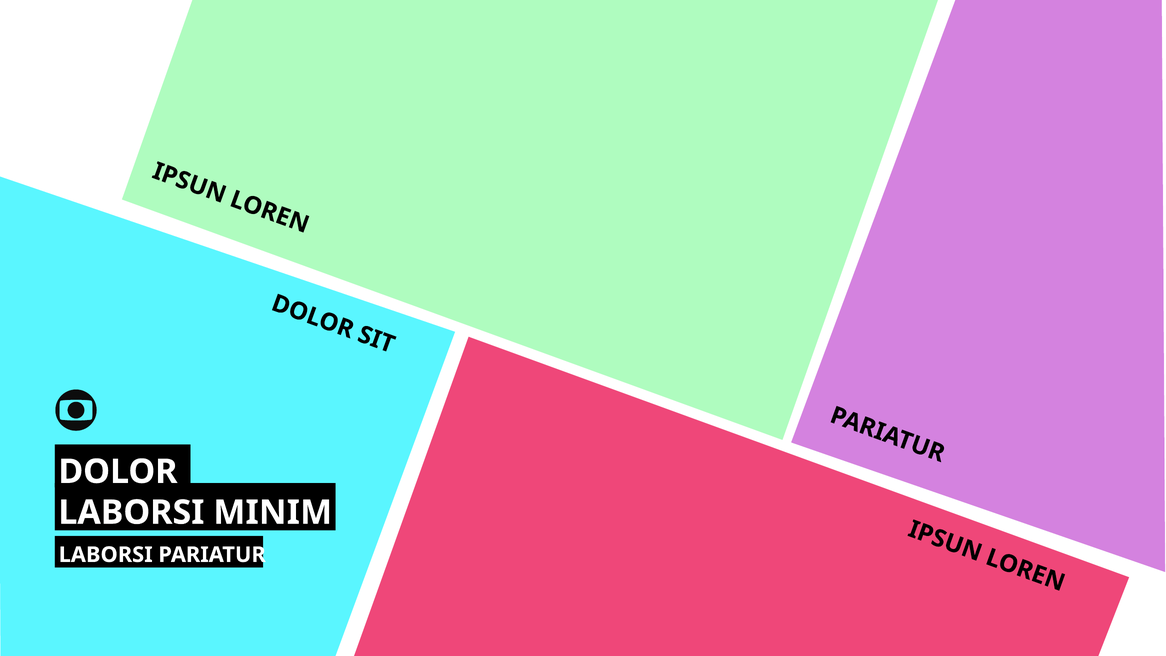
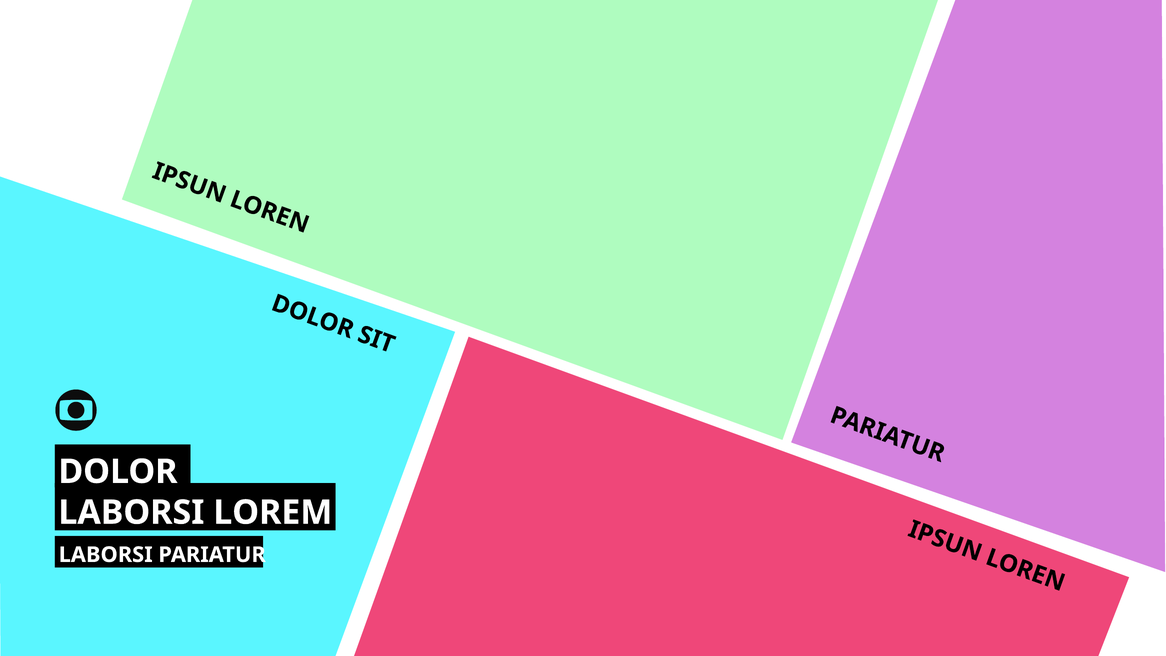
MINIM: MINIM -> LOREM
